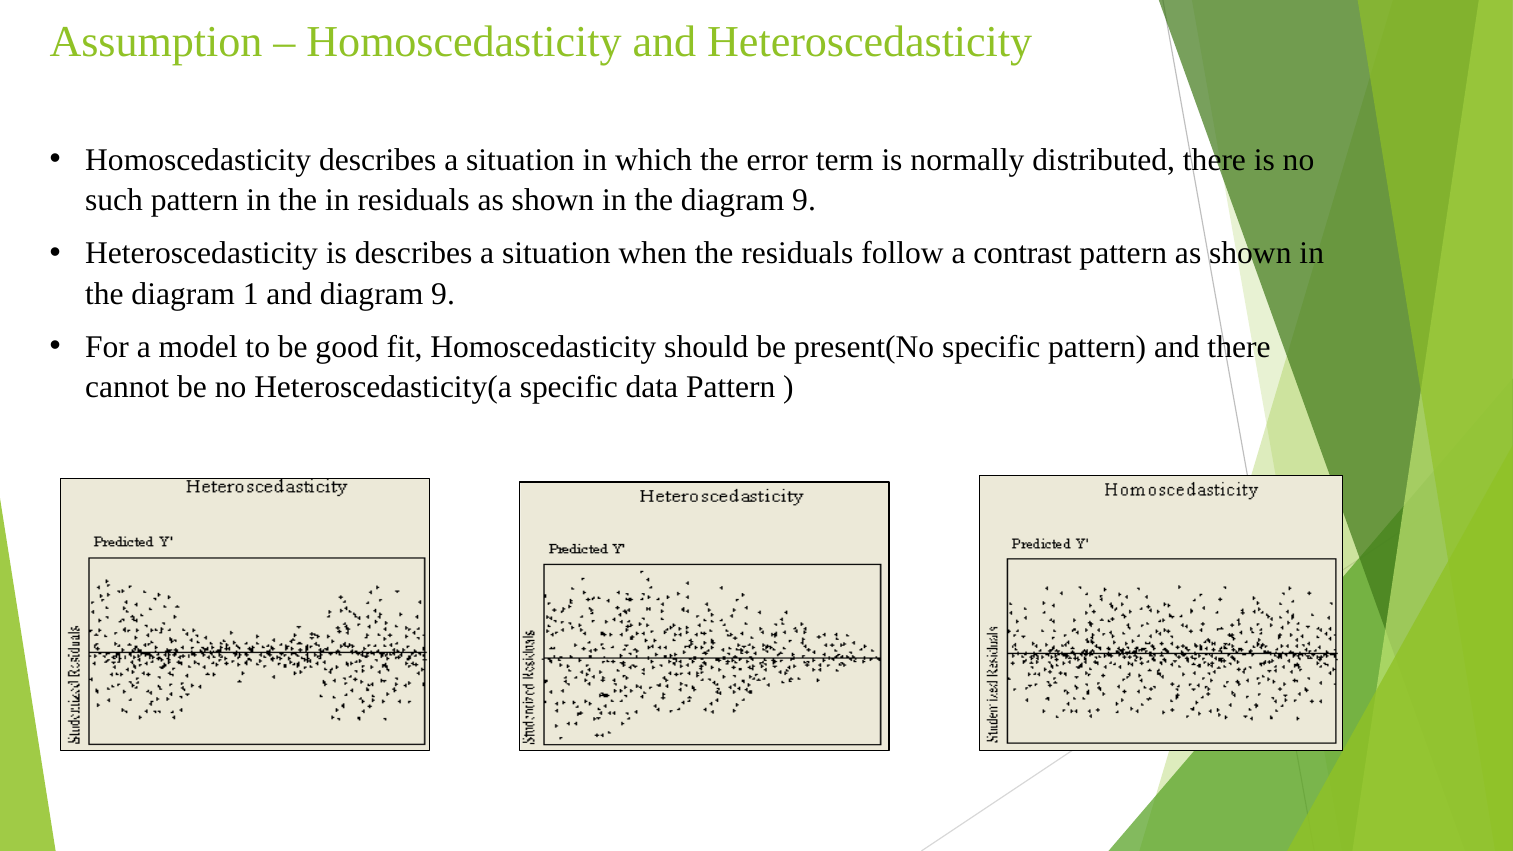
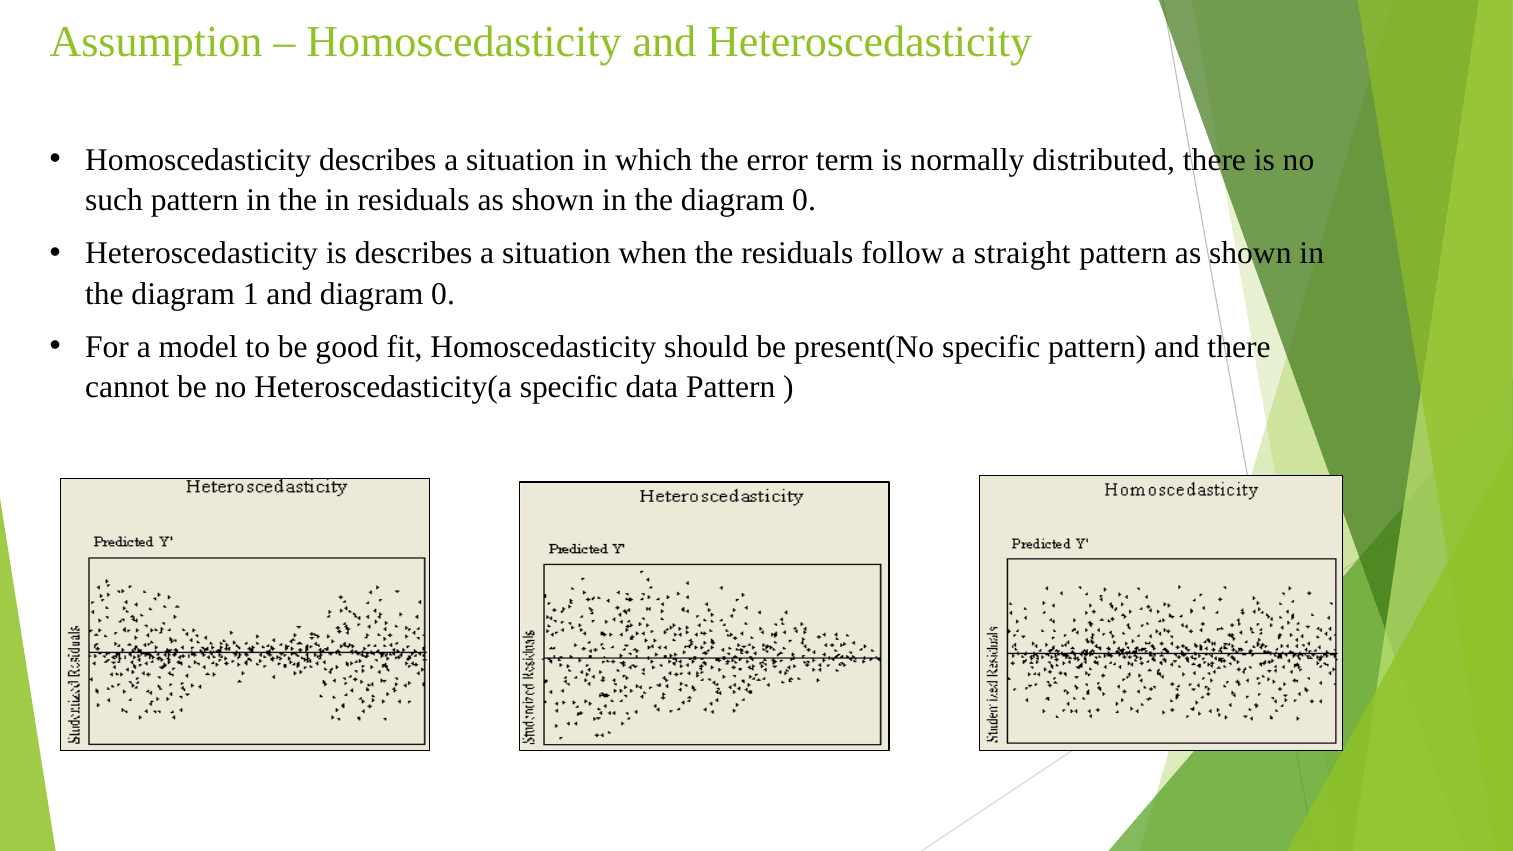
the diagram 9: 9 -> 0
contrast: contrast -> straight
and diagram 9: 9 -> 0
